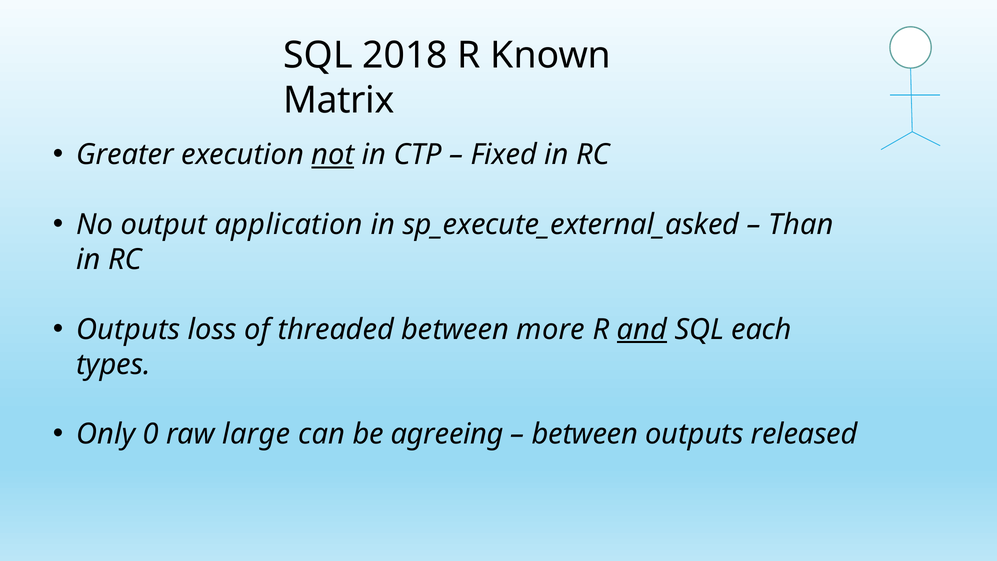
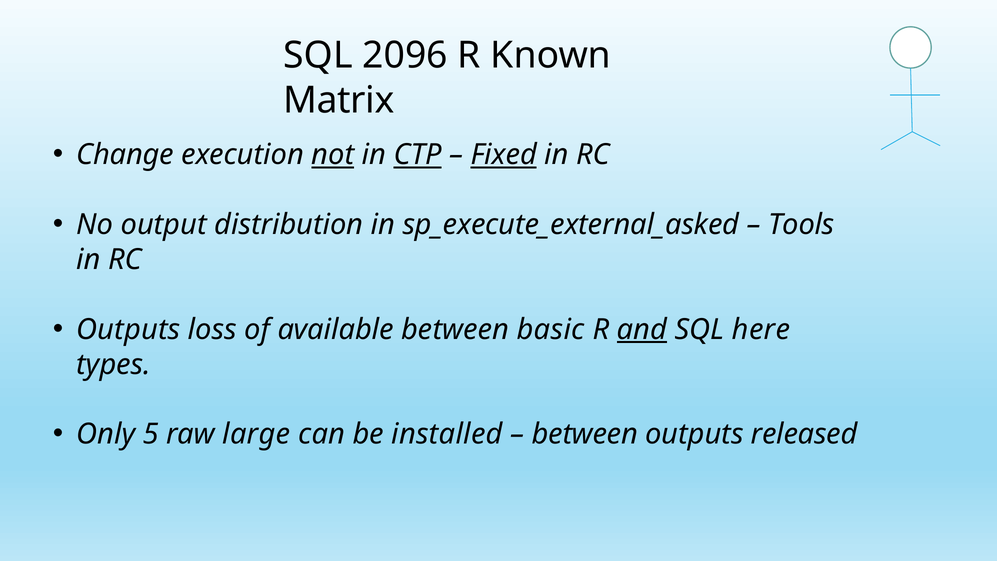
2018: 2018 -> 2096
Greater: Greater -> Change
CTP underline: none -> present
Fixed underline: none -> present
application: application -> distribution
Than: Than -> Tools
threaded: threaded -> available
more: more -> basic
each: each -> here
0: 0 -> 5
agreeing: agreeing -> installed
